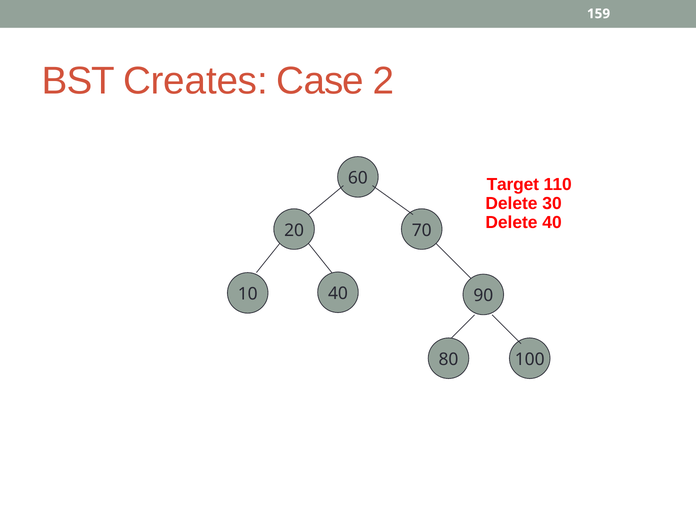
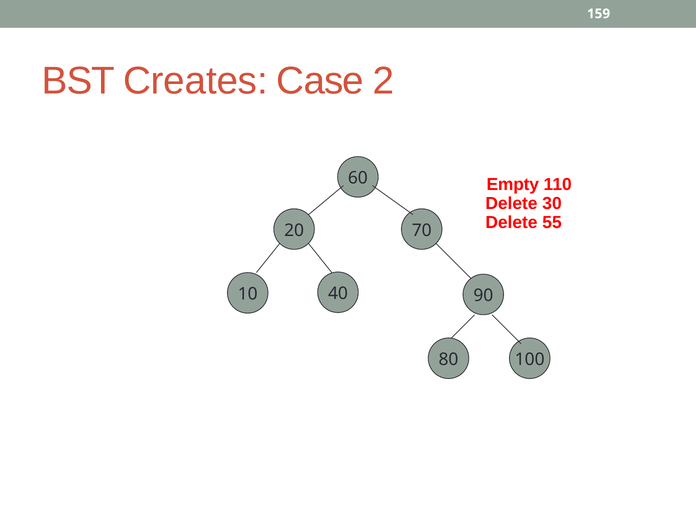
Target: Target -> Empty
Delete 40: 40 -> 55
